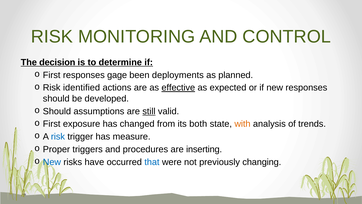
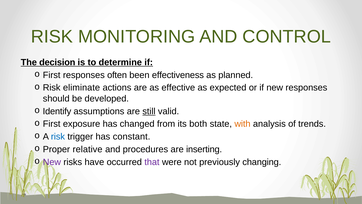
gage: gage -> often
deployments: deployments -> effectiveness
identified: identified -> eliminate
effective underline: present -> none
Should at (57, 111): Should -> Identify
measure: measure -> constant
triggers: triggers -> relative
New at (52, 162) colour: blue -> purple
that colour: blue -> purple
